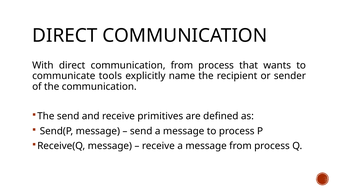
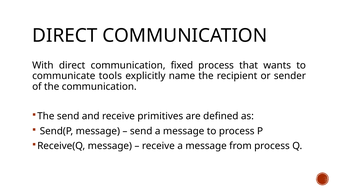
communication from: from -> fixed
